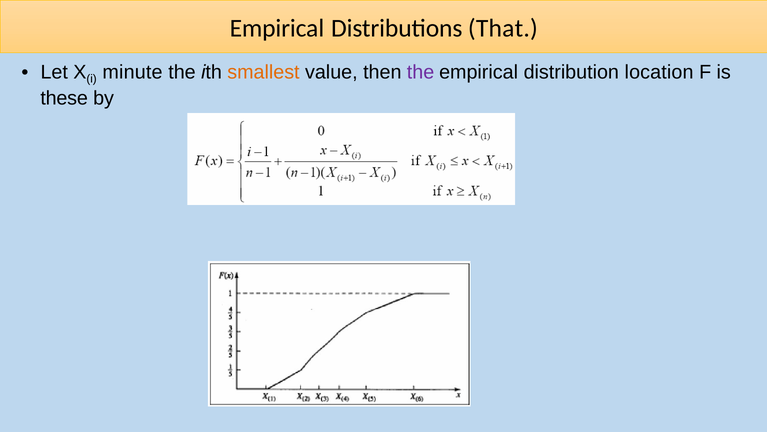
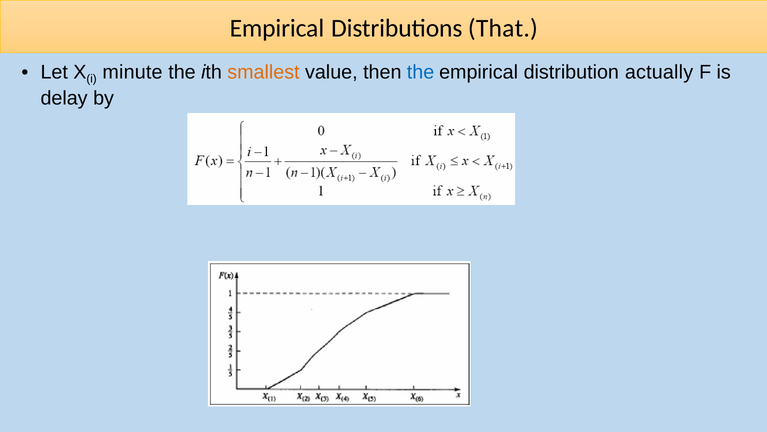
the at (421, 72) colour: purple -> blue
location: location -> actually
these: these -> delay
